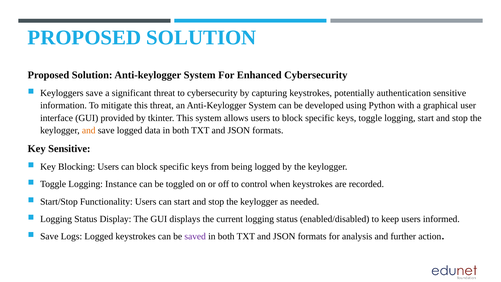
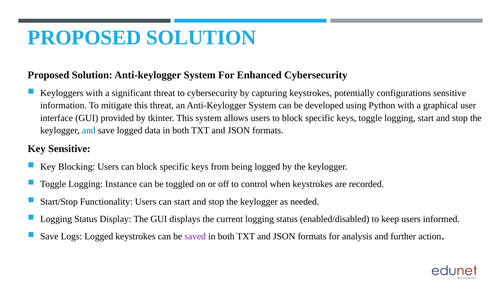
Keyloggers save: save -> with
authentication: authentication -> configurations
and at (89, 130) colour: orange -> blue
